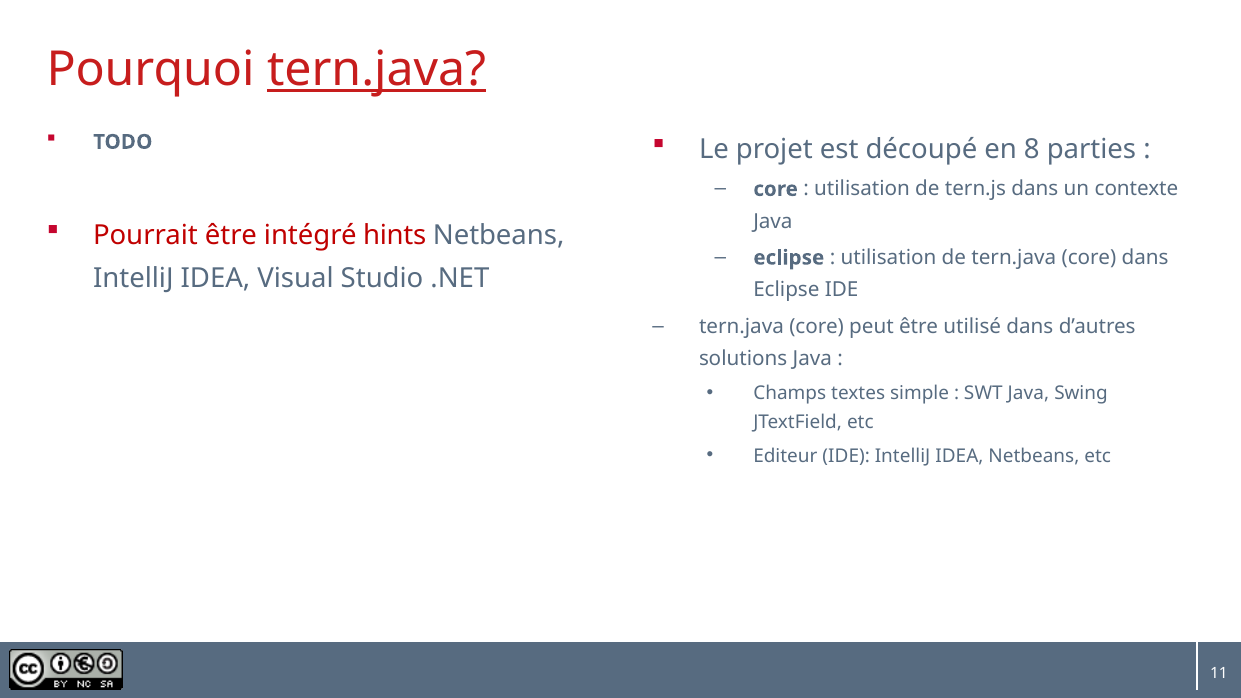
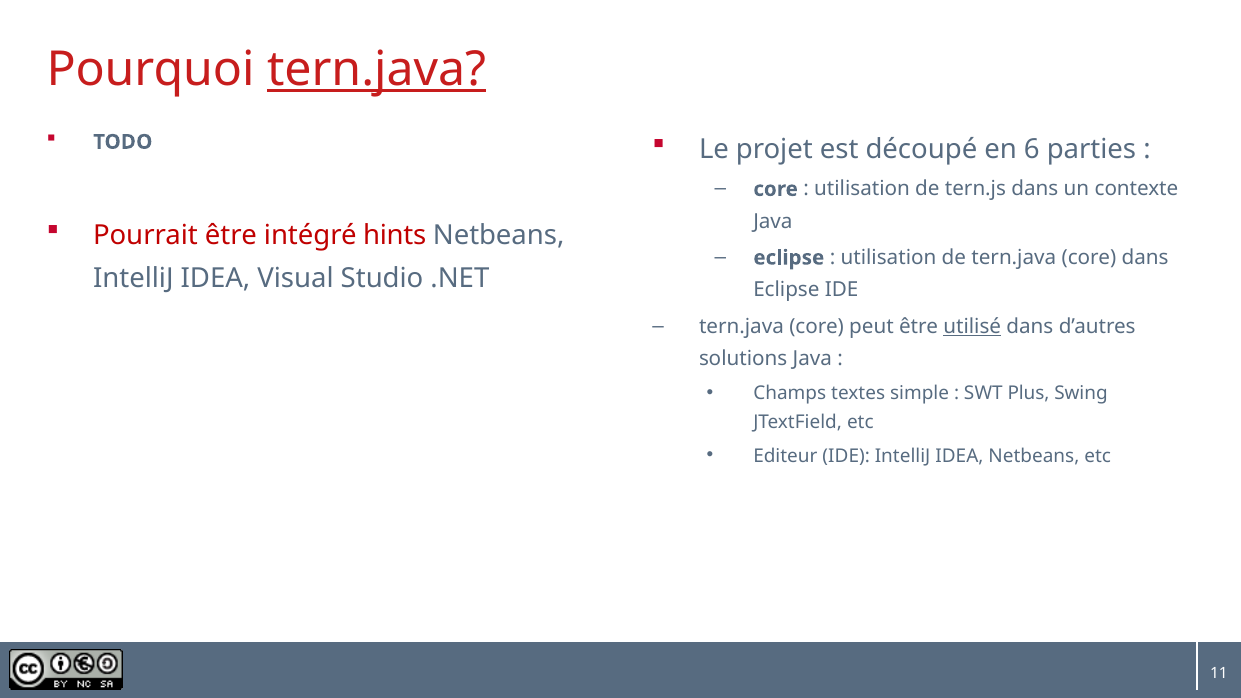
8: 8 -> 6
utilisé underline: none -> present
SWT Java: Java -> Plus
